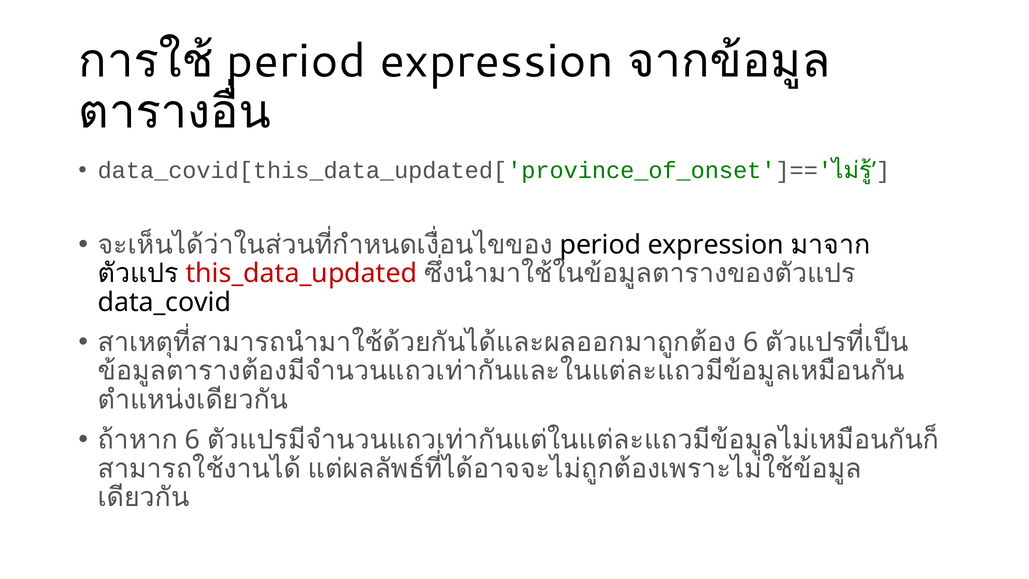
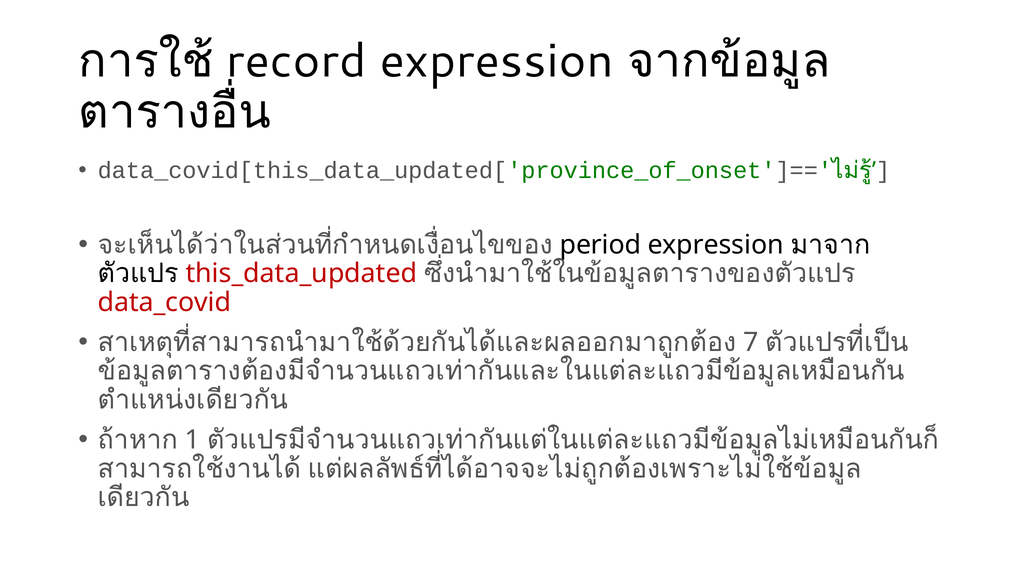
period at (296, 61): period -> record
data_covid colour: black -> red
6 at (751, 342): 6 -> 7
6 at (192, 440): 6 -> 1
